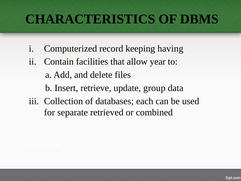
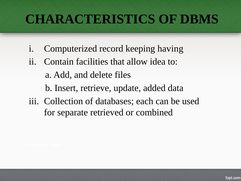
year: year -> idea
group: group -> added
